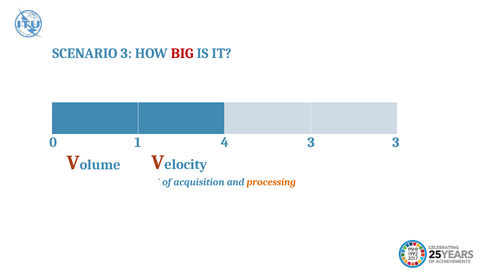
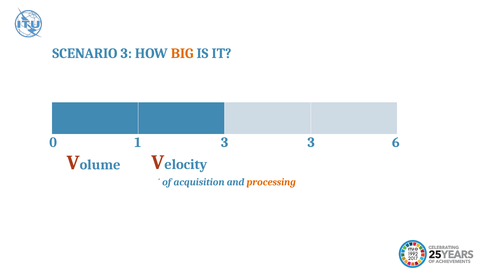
BIG colour: red -> orange
1 4: 4 -> 3
3 3: 3 -> 6
